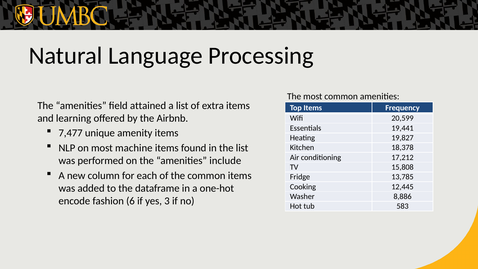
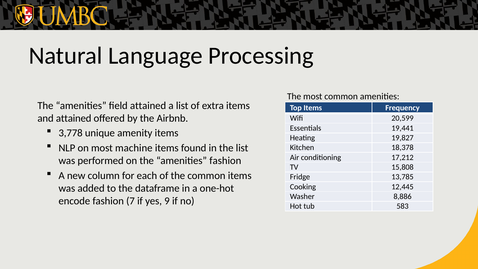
and learning: learning -> attained
7,477: 7,477 -> 3,778
amenities include: include -> fashion
6: 6 -> 7
3: 3 -> 9
